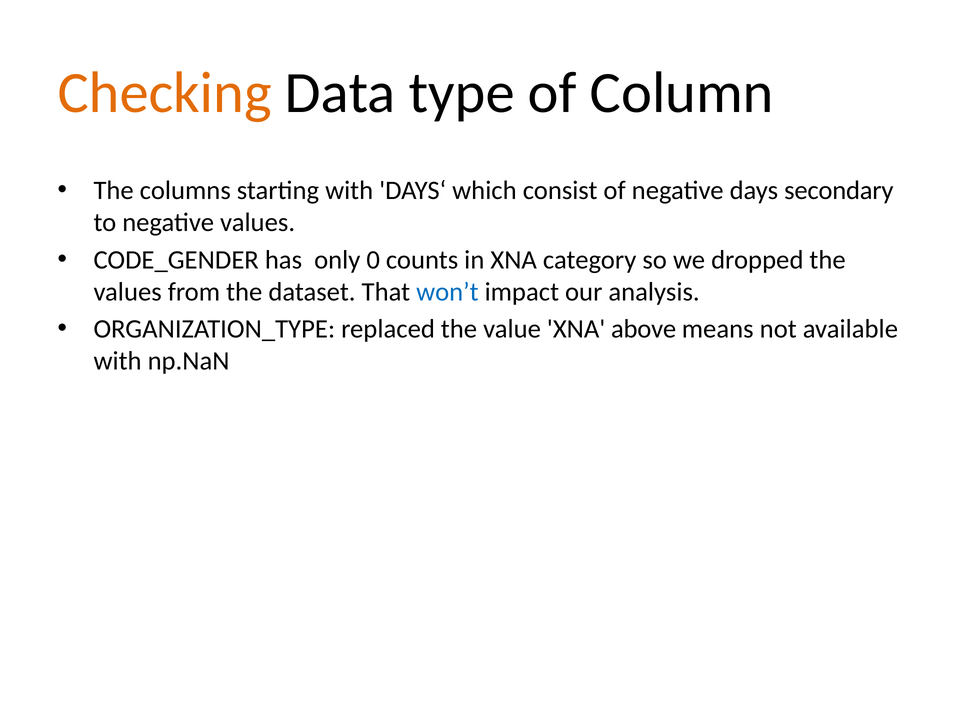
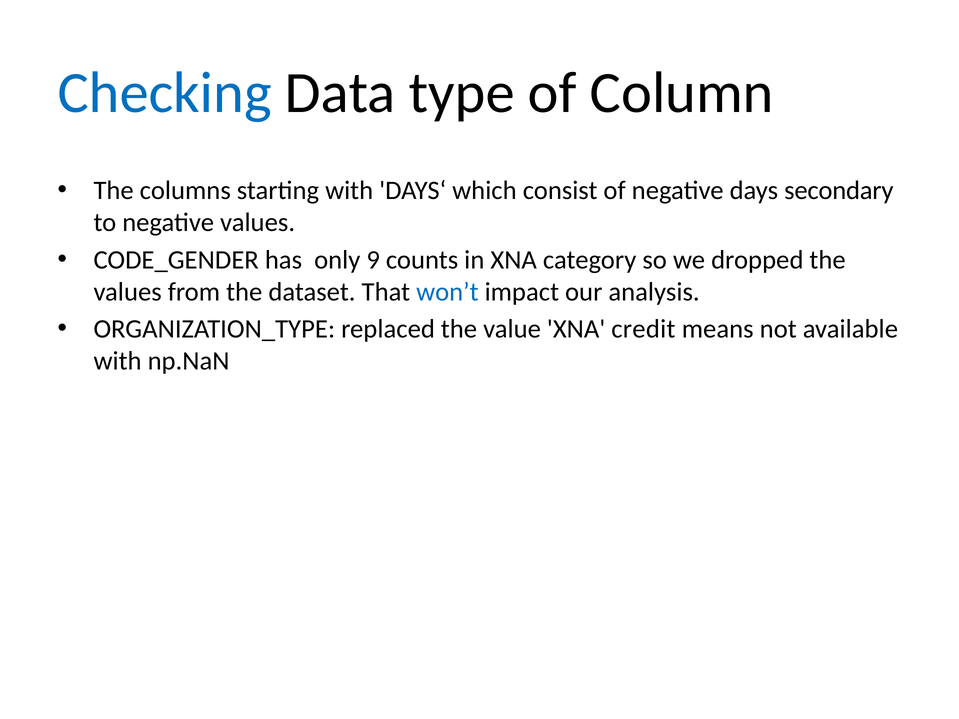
Checking colour: orange -> blue
0: 0 -> 9
above: above -> credit
